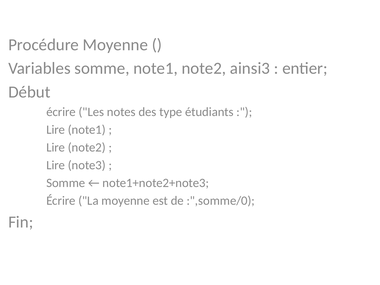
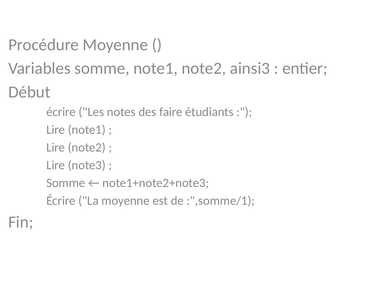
type: type -> faire
:",somme/0: :",somme/0 -> :",somme/1
